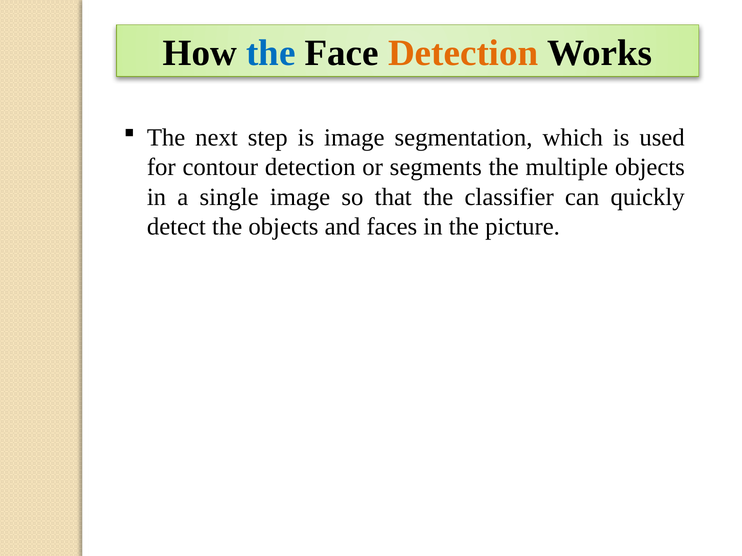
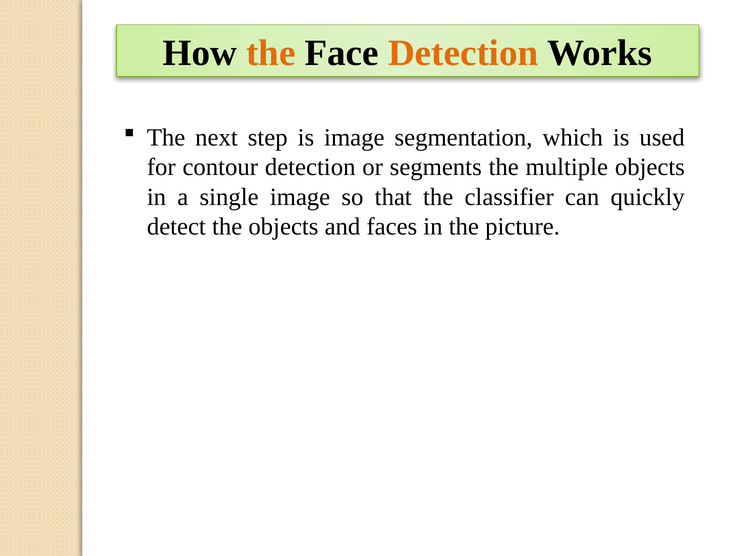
the at (271, 53) colour: blue -> orange
